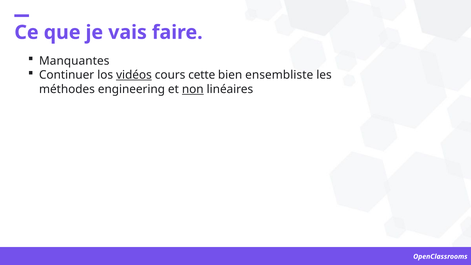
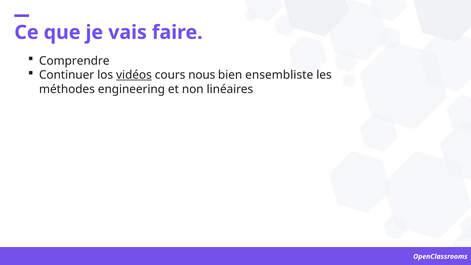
Manquantes: Manquantes -> Comprendre
cette: cette -> nous
non underline: present -> none
